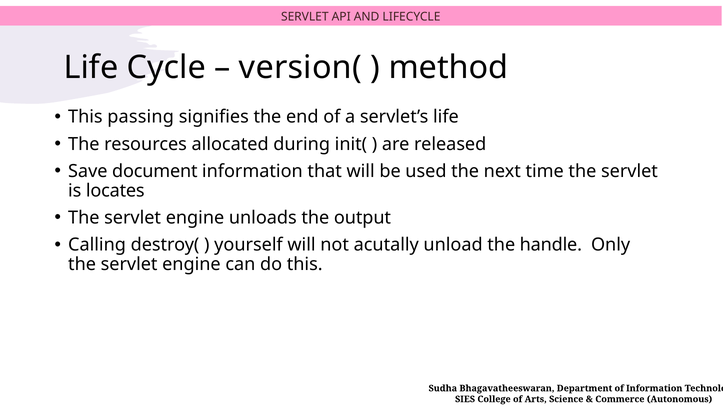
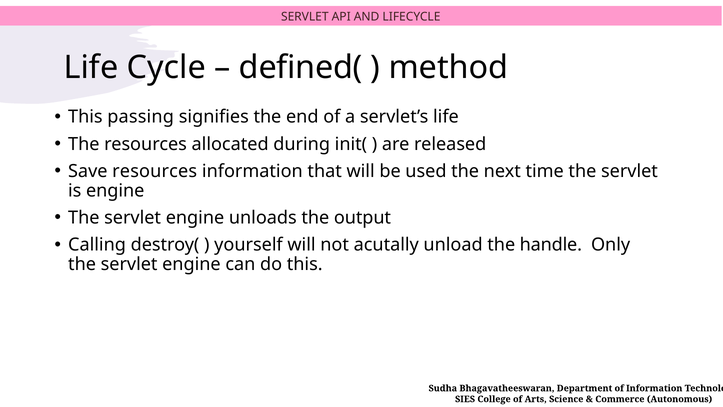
version(: version( -> defined(
Save document: document -> resources
is locates: locates -> engine
